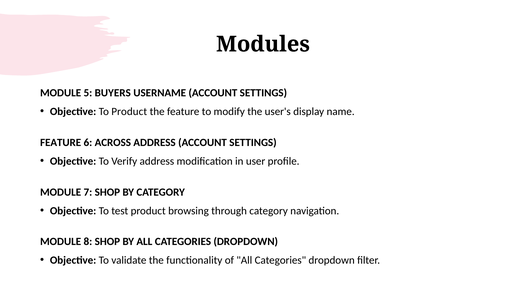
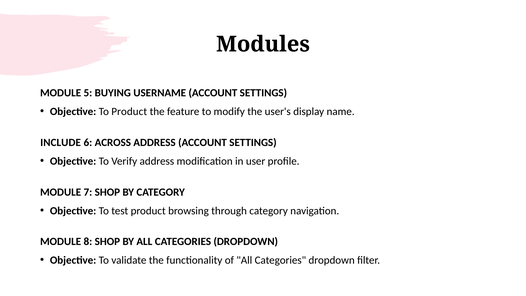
BUYERS: BUYERS -> BUYING
FEATURE at (61, 142): FEATURE -> INCLUDE
